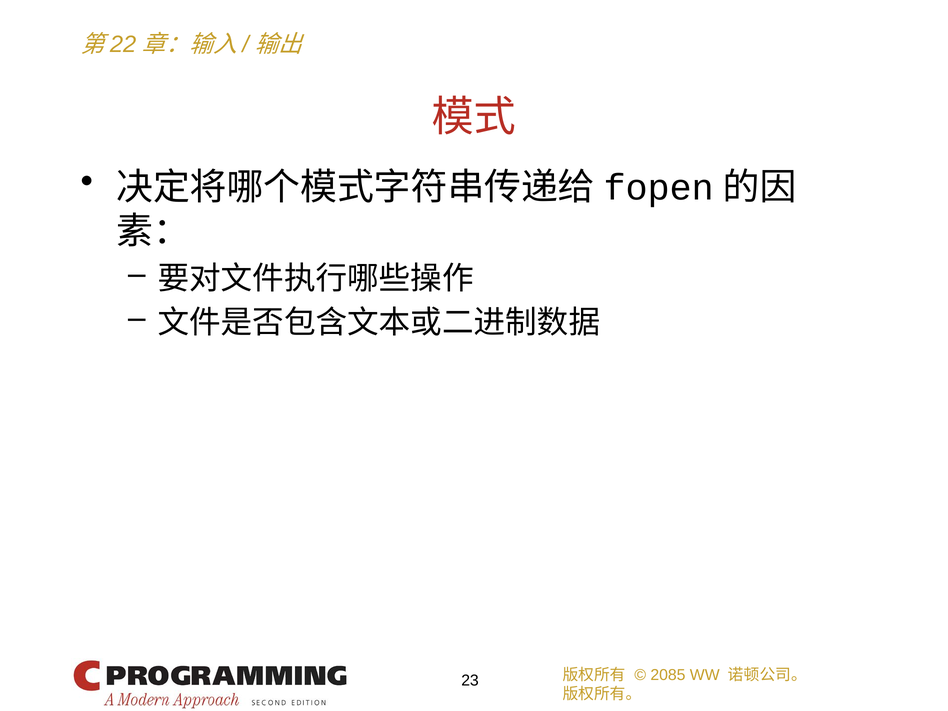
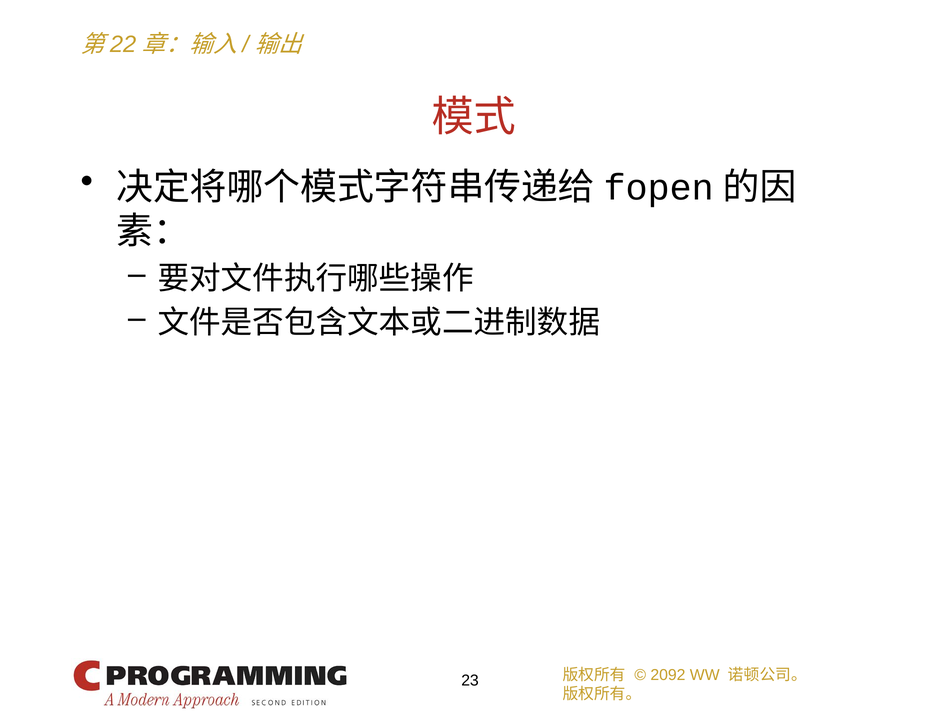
2085: 2085 -> 2092
